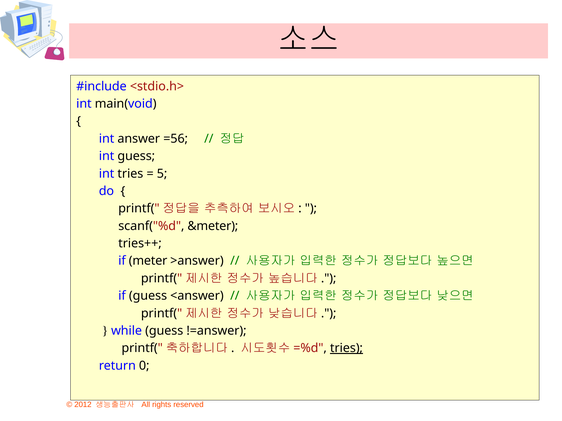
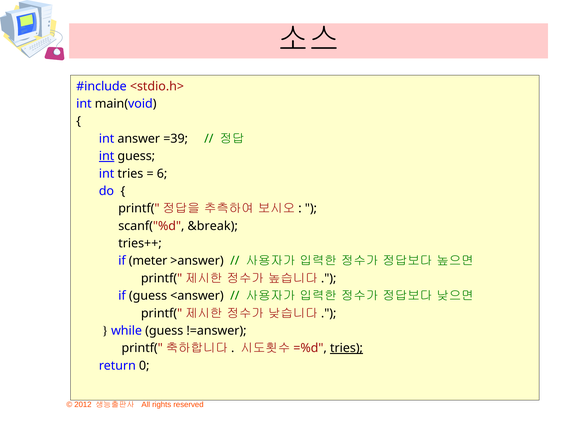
=56: =56 -> =39
int at (107, 156) underline: none -> present
5: 5 -> 6
&meter: &meter -> &break
